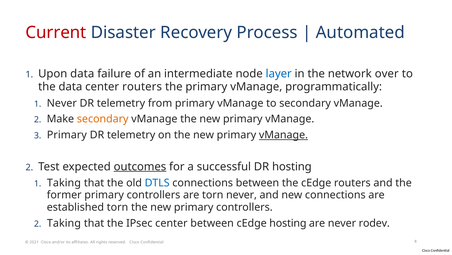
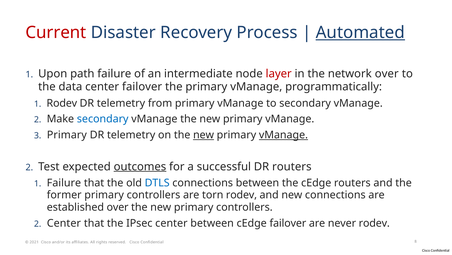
Automated underline: none -> present
Upon data: data -> path
layer colour: blue -> red
center routers: routers -> failover
Never at (62, 103): Never -> Rodev
secondary at (103, 119) colour: orange -> blue
new at (204, 135) underline: none -> present
DR hosting: hosting -> routers
Taking at (64, 182): Taking -> Failure
torn never: never -> rodev
established torn: torn -> over
Taking at (64, 223): Taking -> Center
cEdge hosting: hosting -> failover
